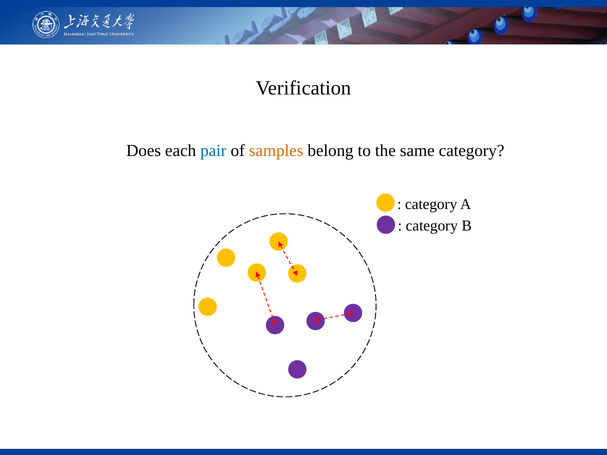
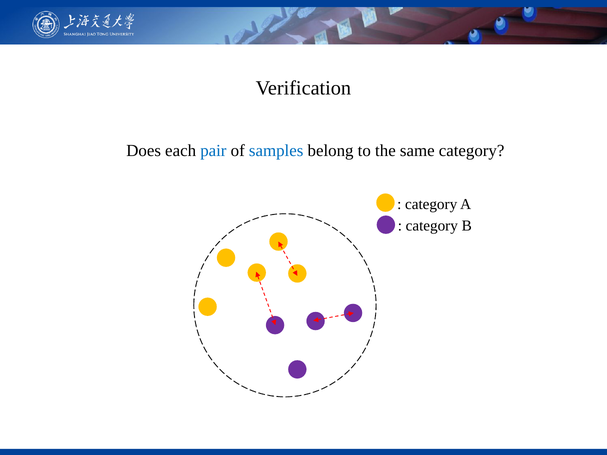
samples colour: orange -> blue
